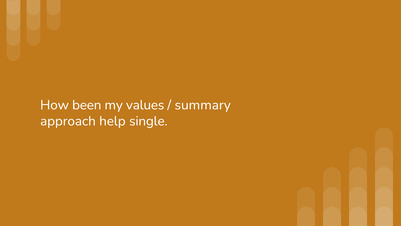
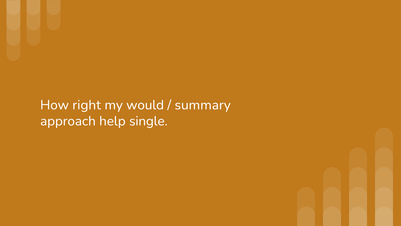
been: been -> right
values: values -> would
